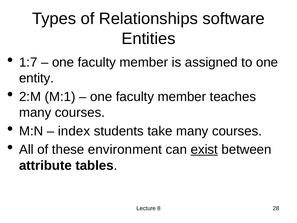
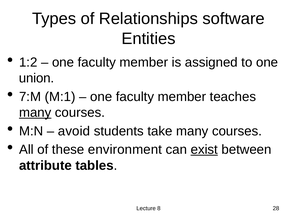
1:7: 1:7 -> 1:2
entity: entity -> union
2:M: 2:M -> 7:M
many at (35, 112) underline: none -> present
index: index -> avoid
